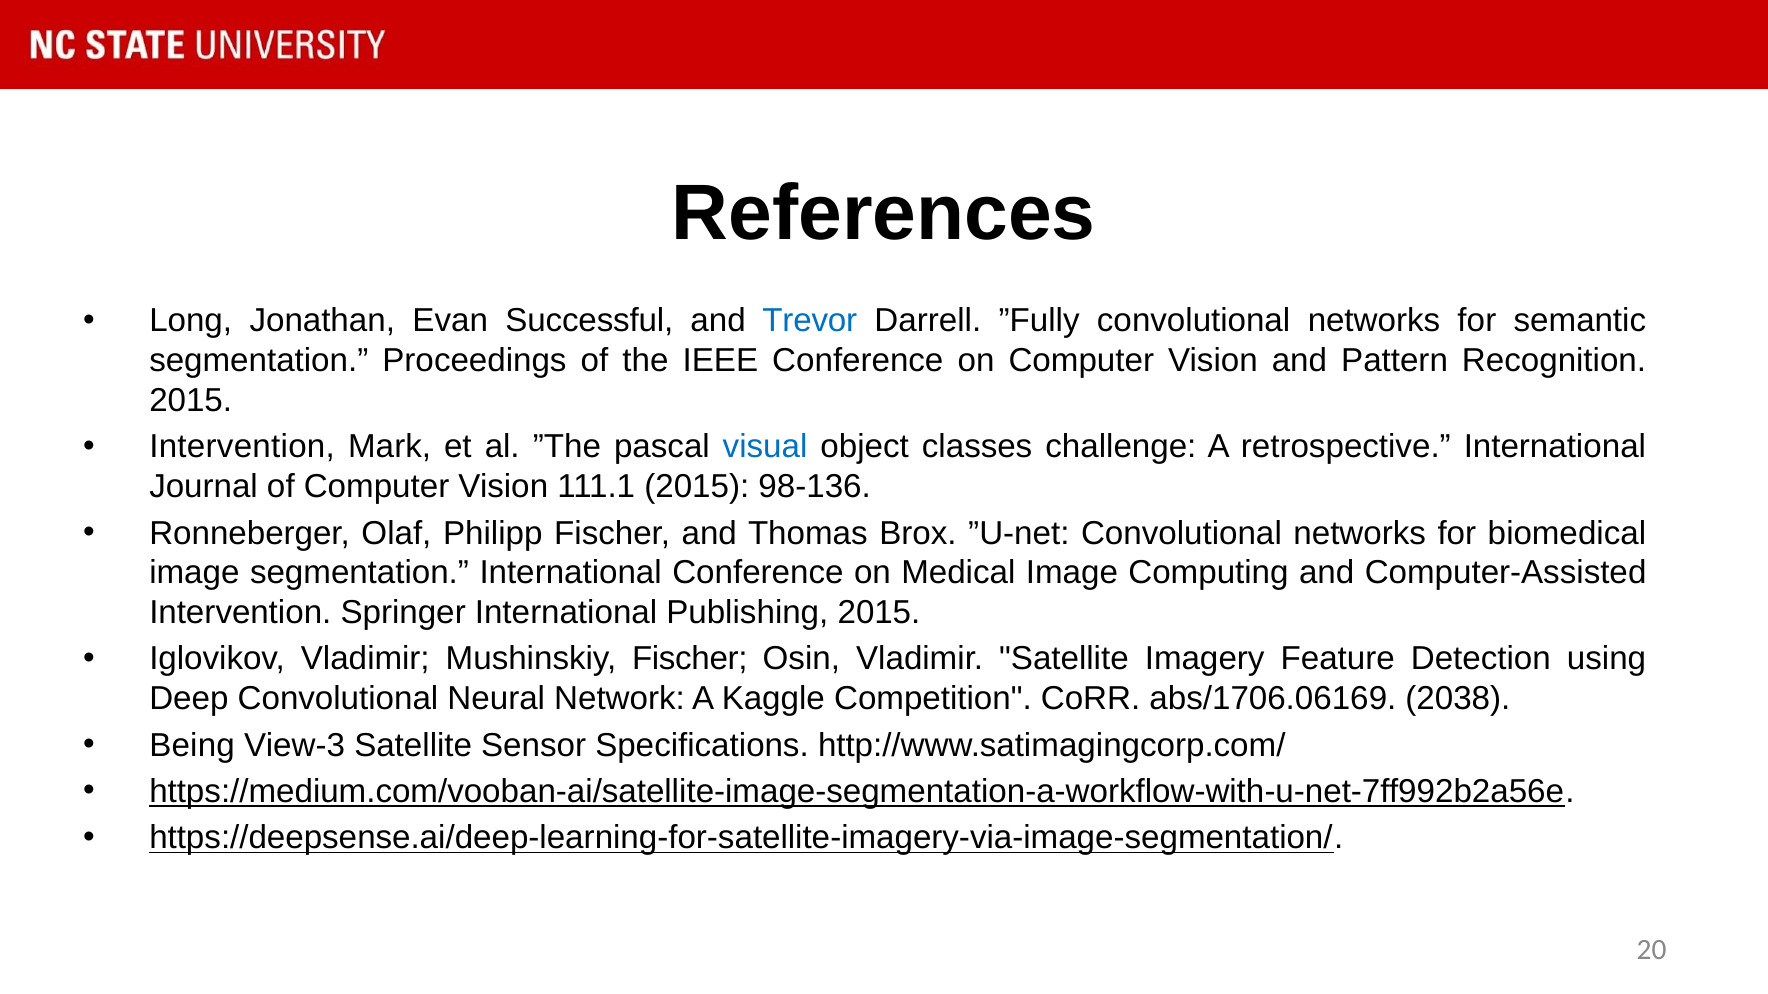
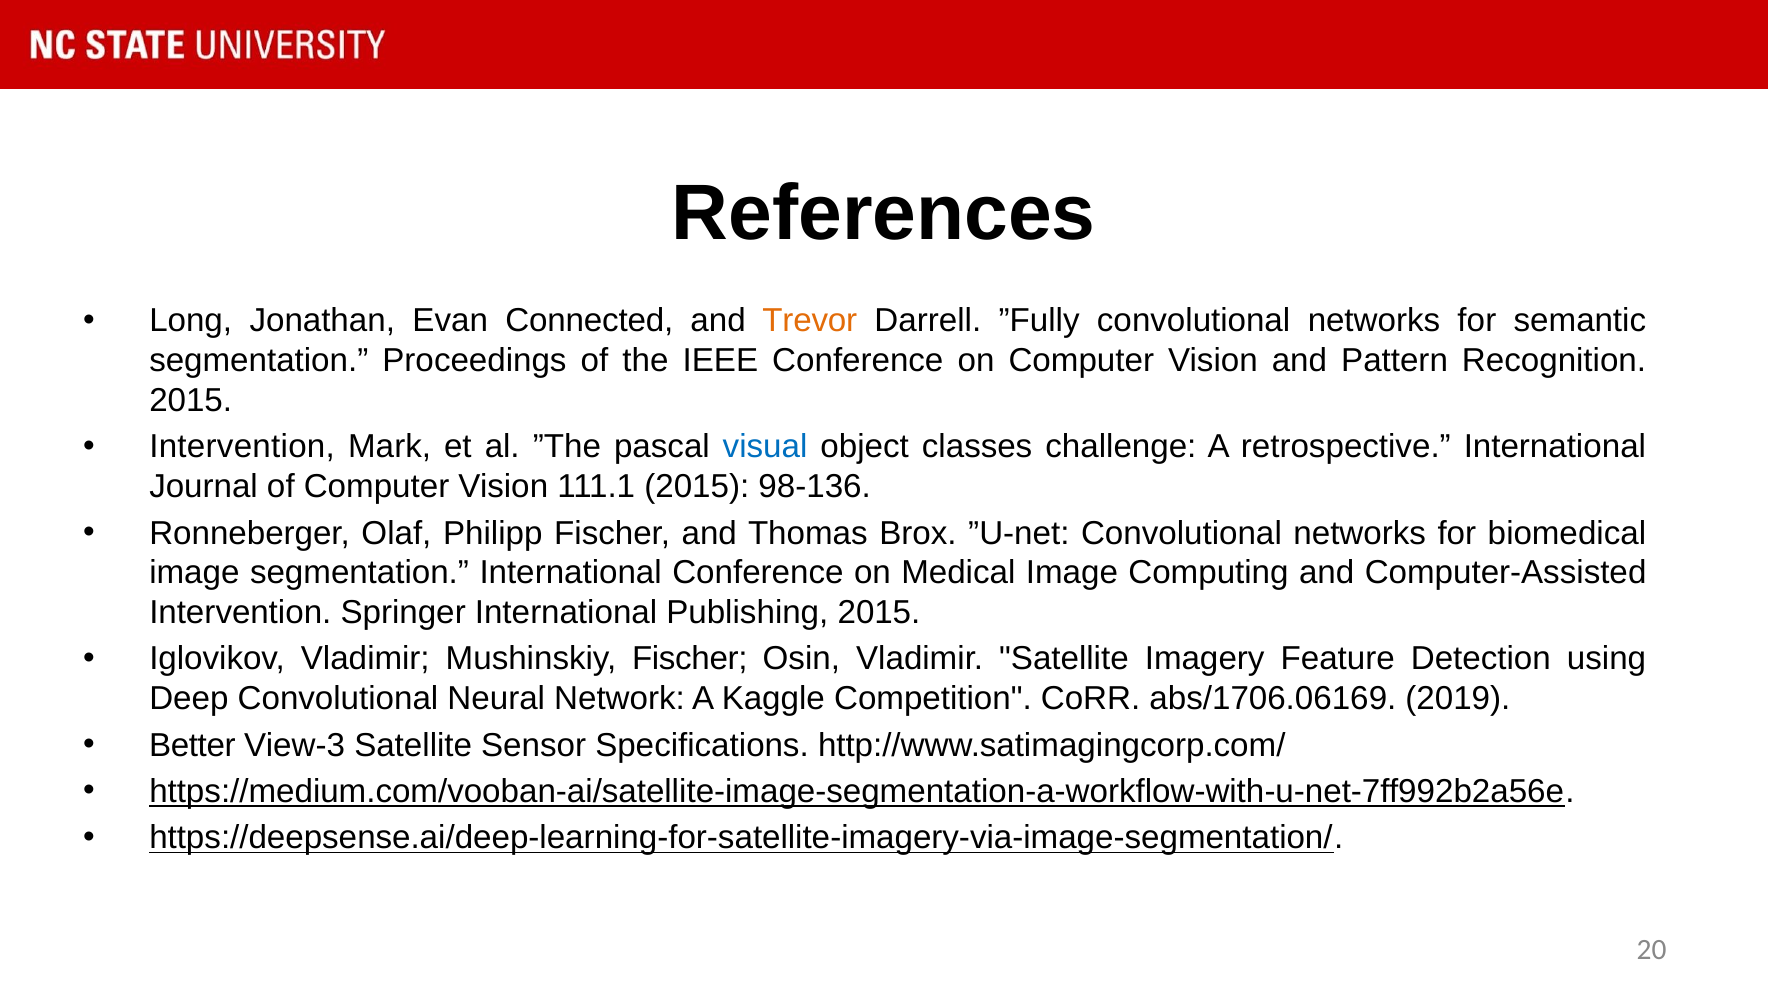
Successful: Successful -> Connected
Trevor colour: blue -> orange
2038: 2038 -> 2019
Being: Being -> Better
